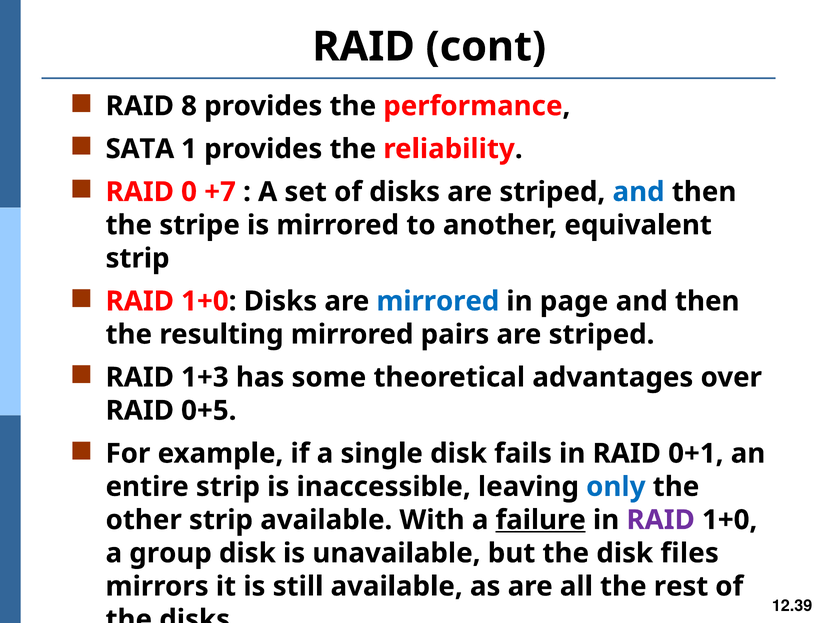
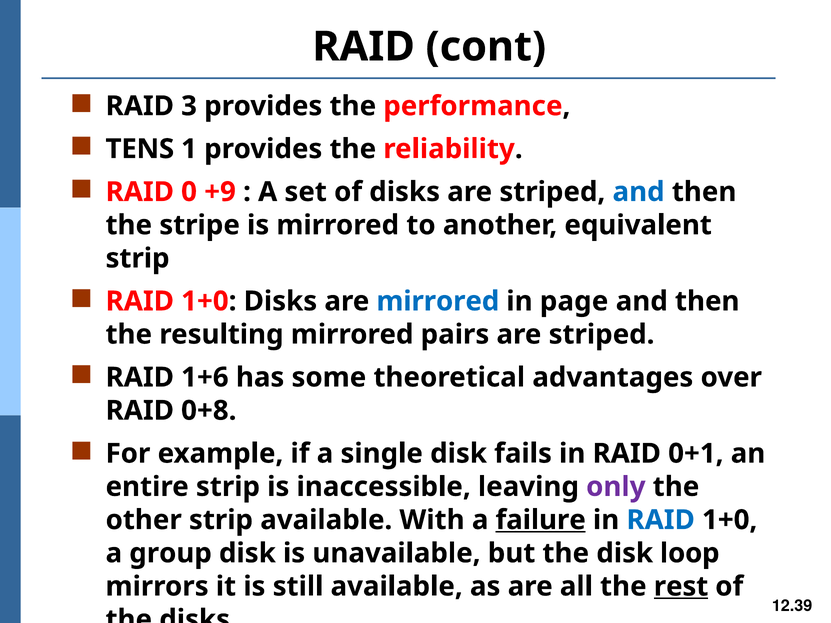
8: 8 -> 3
SATA: SATA -> TENS
+7: +7 -> +9
1+3: 1+3 -> 1+6
0+5: 0+5 -> 0+8
only colour: blue -> purple
RAID at (661, 520) colour: purple -> blue
files: files -> loop
rest underline: none -> present
